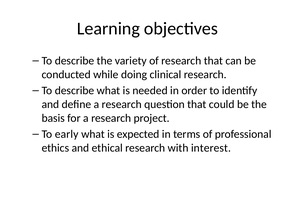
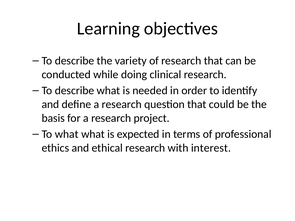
To early: early -> what
